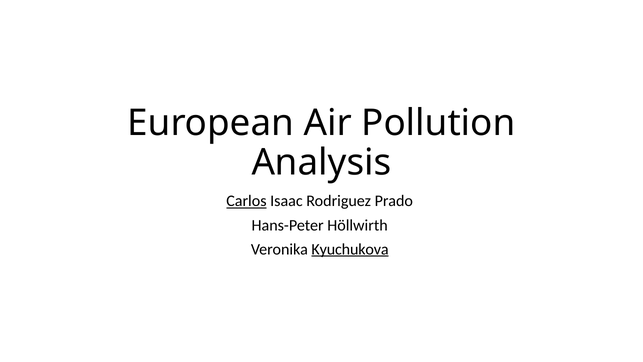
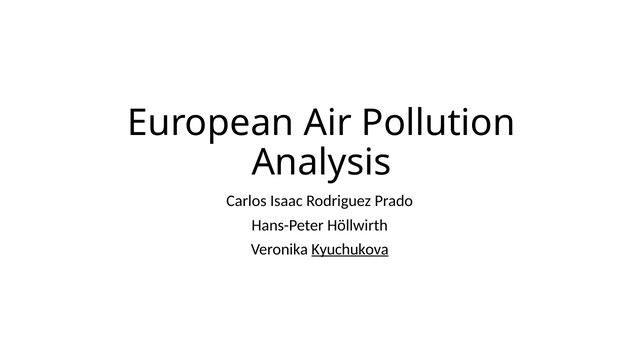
Carlos underline: present -> none
